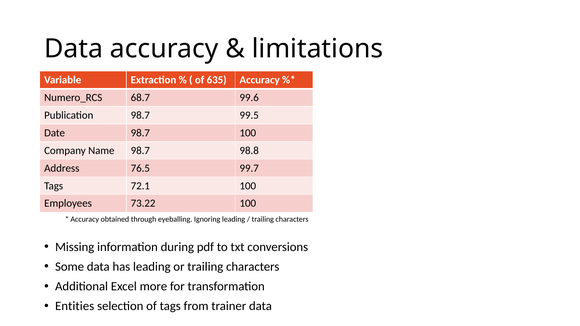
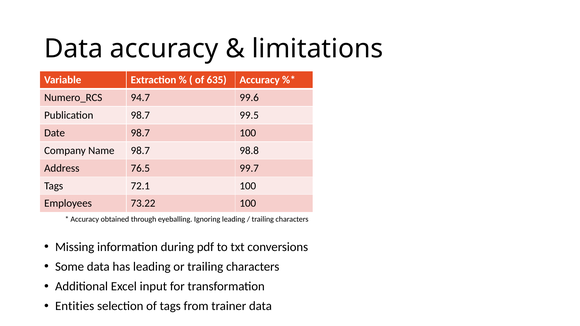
68.7: 68.7 -> 94.7
more: more -> input
